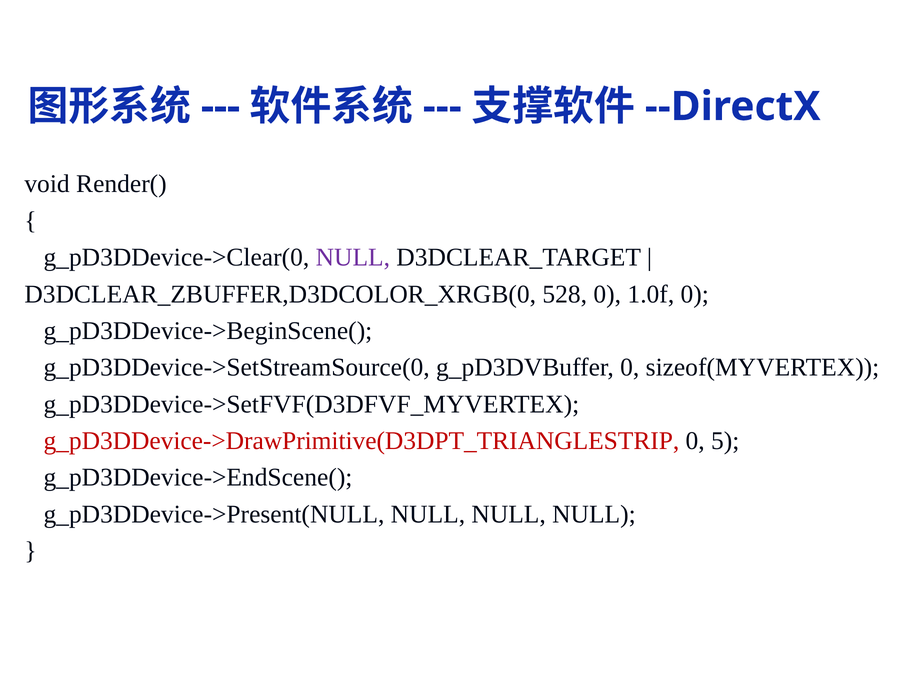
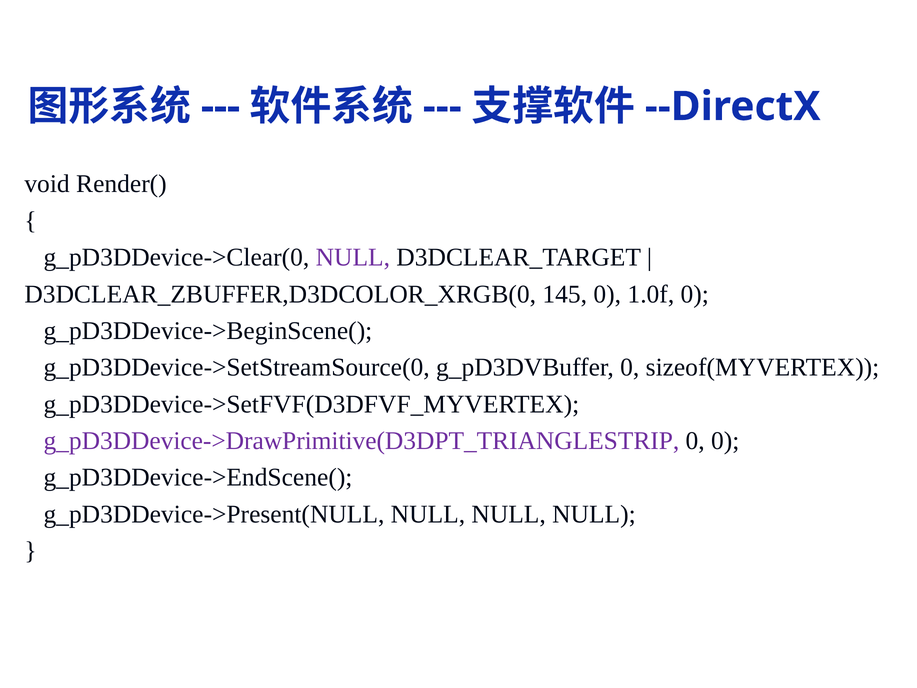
528: 528 -> 145
g_pD3DDevice->DrawPrimitive(D3DPT_TRIANGLESTRIP colour: red -> purple
0 5: 5 -> 0
